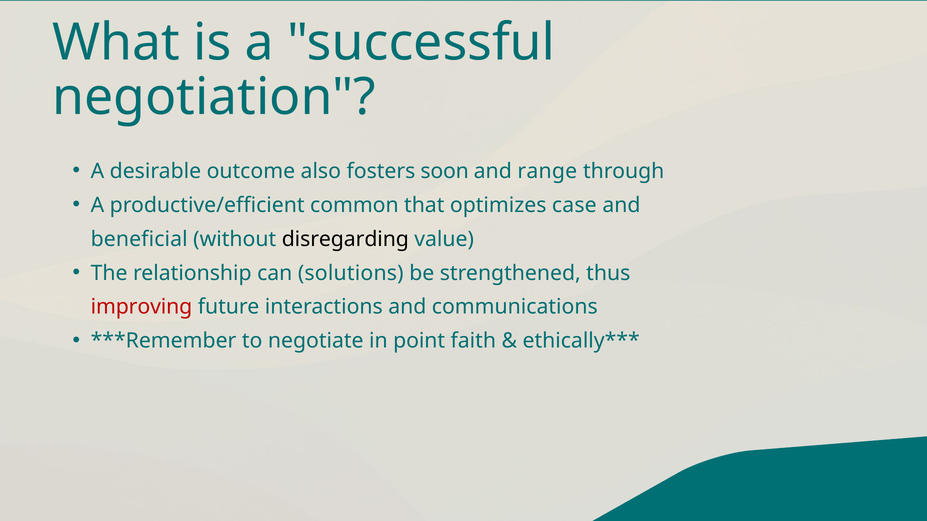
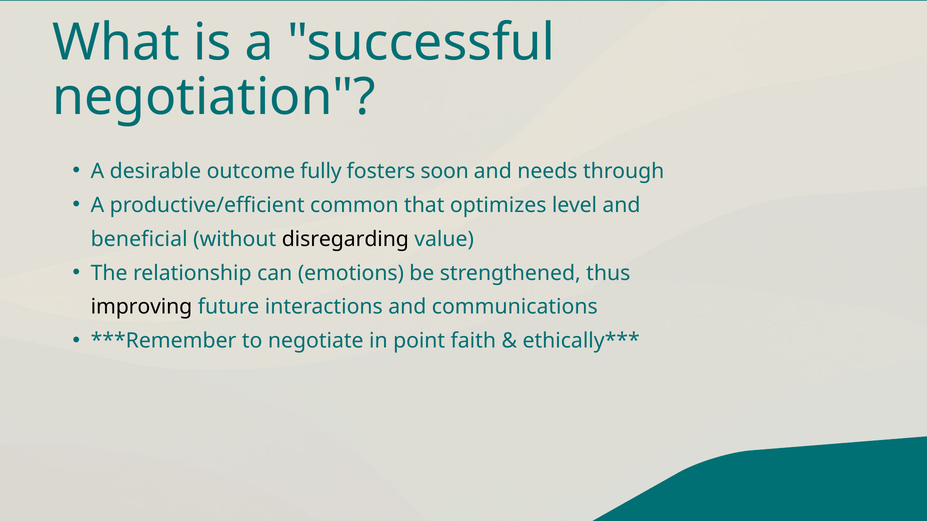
also: also -> fully
range: range -> needs
case: case -> level
solutions: solutions -> emotions
improving colour: red -> black
